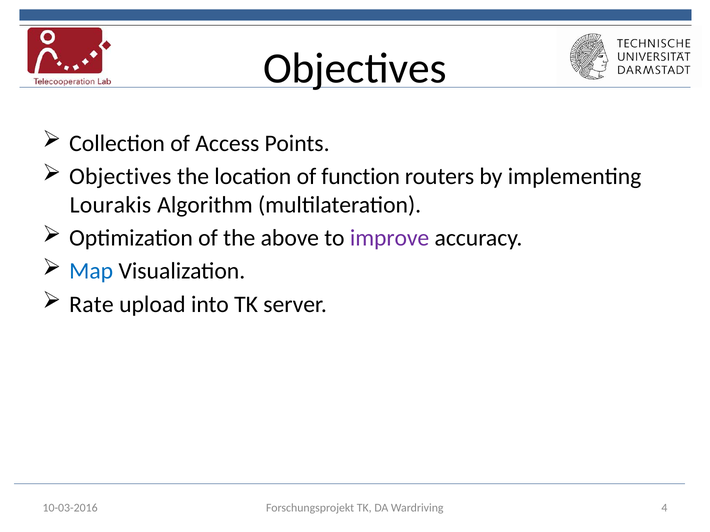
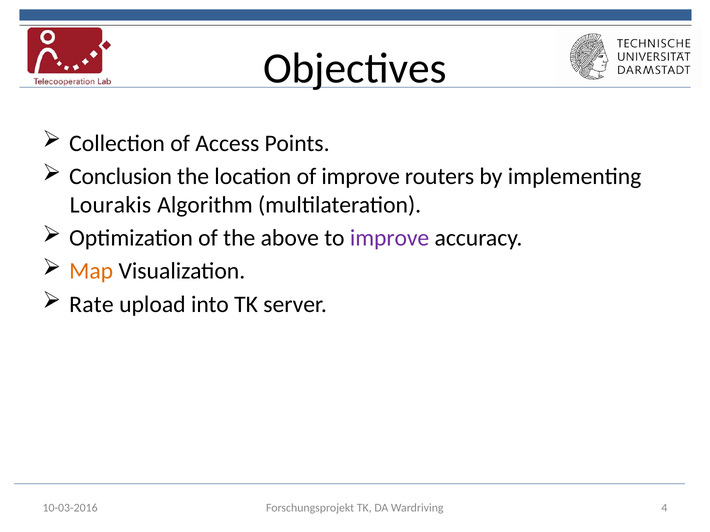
Objectives at (120, 177): Objectives -> Conclusion
of function: function -> improve
Map colour: blue -> orange
